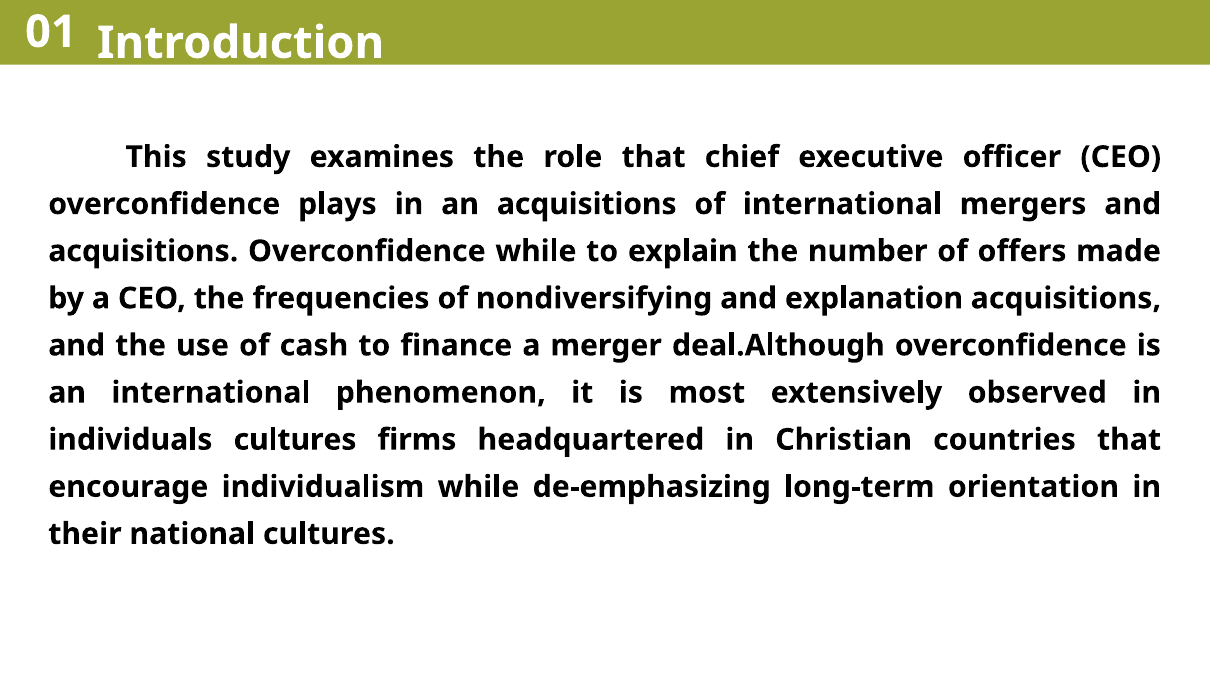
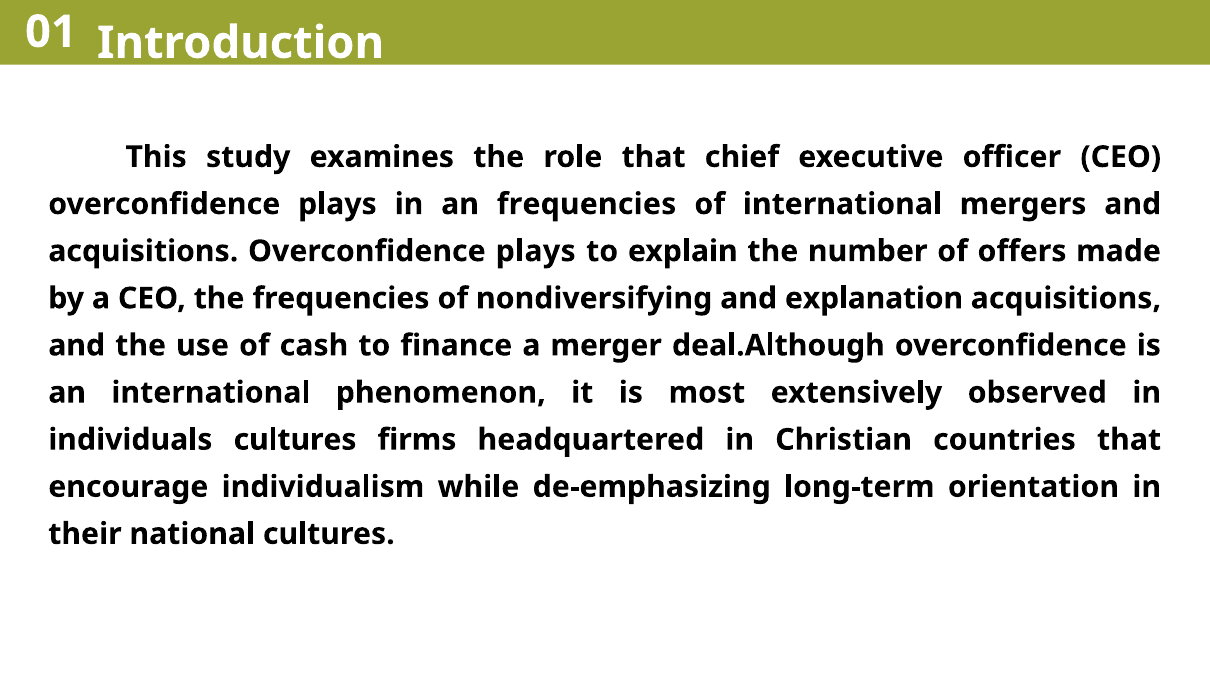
an acquisitions: acquisitions -> frequencies
acquisitions Overconfidence while: while -> plays
